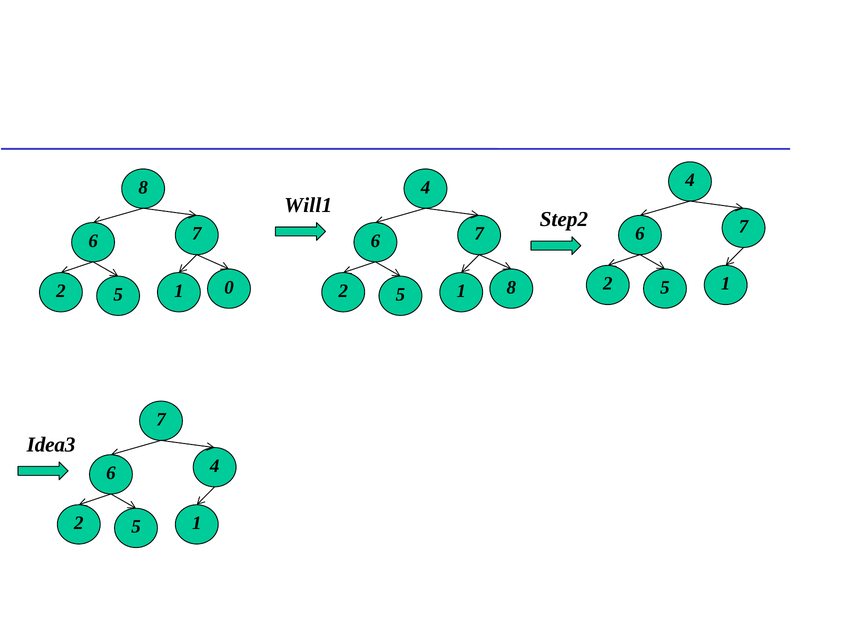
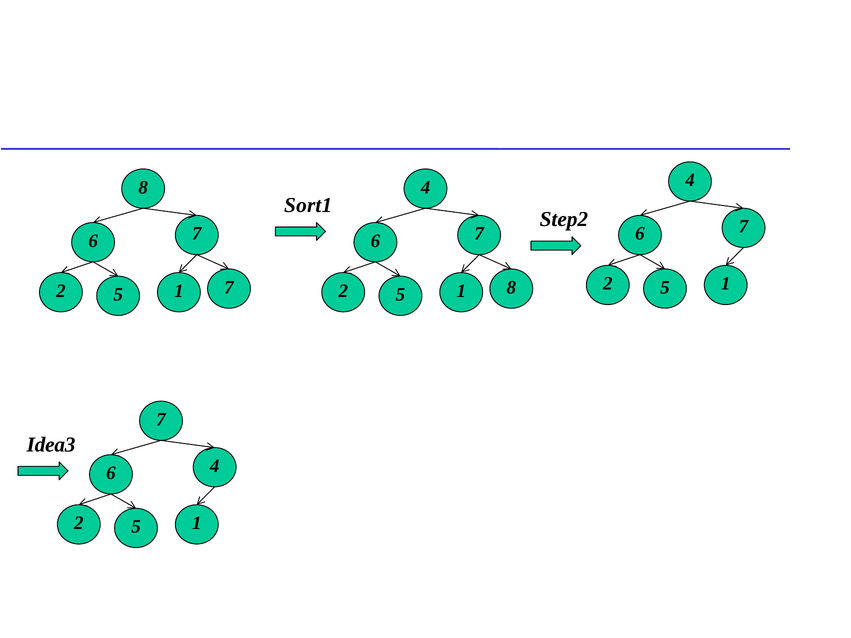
Will1: Will1 -> Sort1
0 at (229, 287): 0 -> 7
